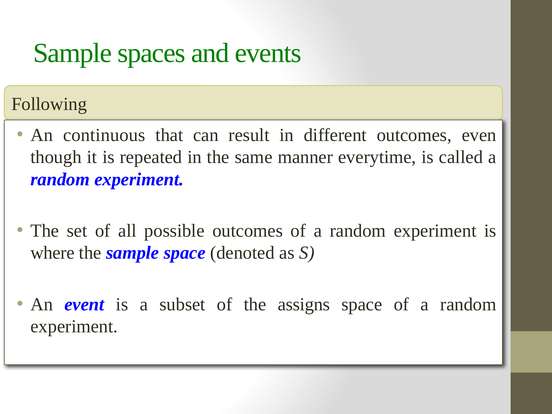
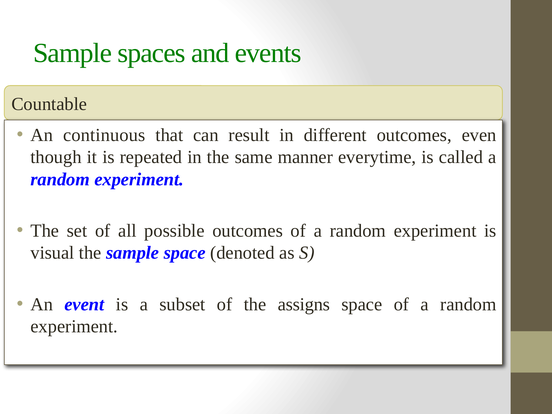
Following: Following -> Countable
where: where -> visual
